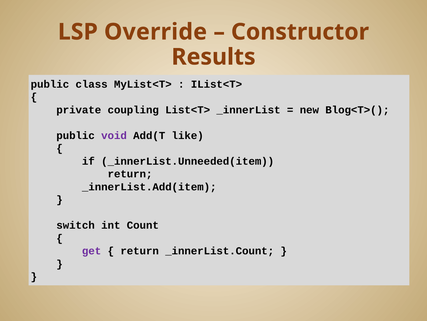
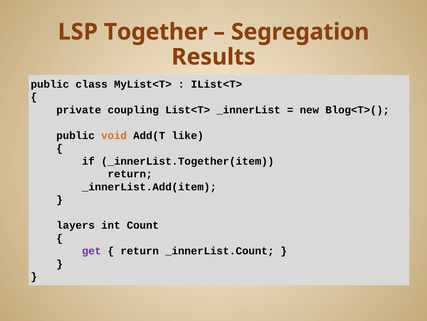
Override: Override -> Together
Constructor: Constructor -> Segregation
void colour: purple -> orange
_innerList.Unneeded(item: _innerList.Unneeded(item -> _innerList.Together(item
switch: switch -> layers
